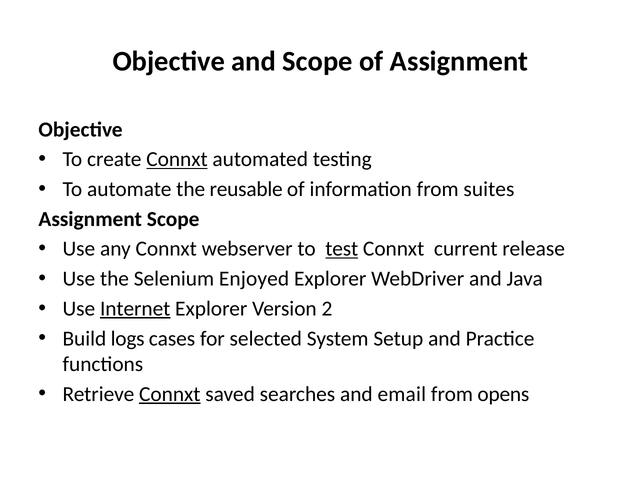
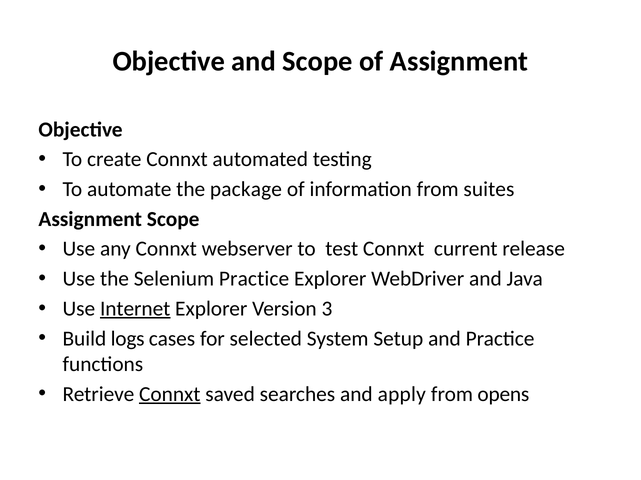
Connxt at (177, 160) underline: present -> none
reusable: reusable -> package
test underline: present -> none
Selenium Enjoyed: Enjoyed -> Practice
2: 2 -> 3
email: email -> apply
